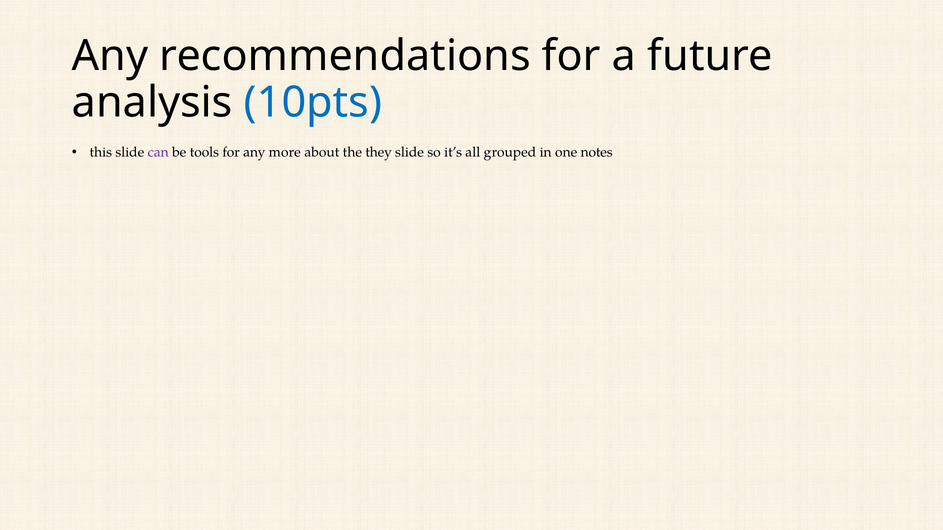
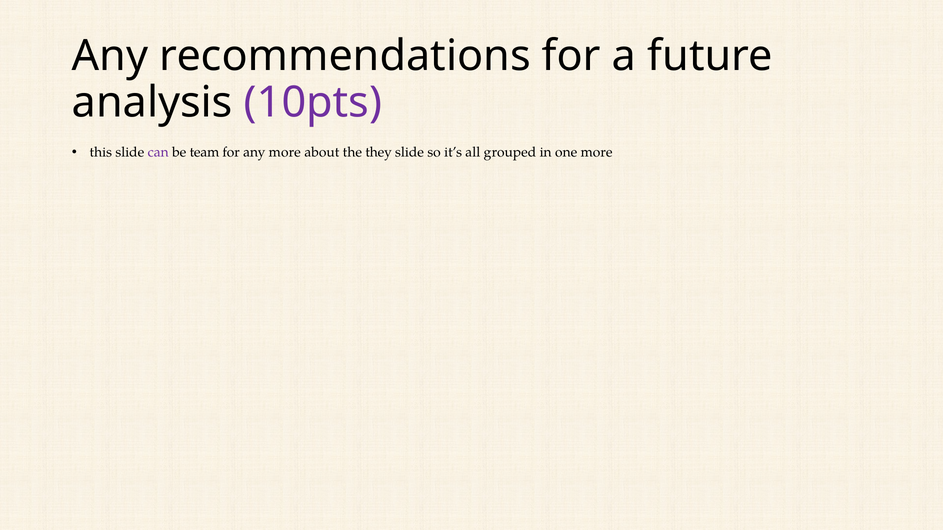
10pts colour: blue -> purple
tools: tools -> team
one notes: notes -> more
